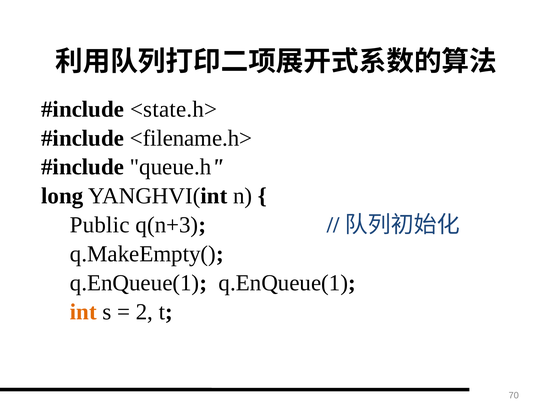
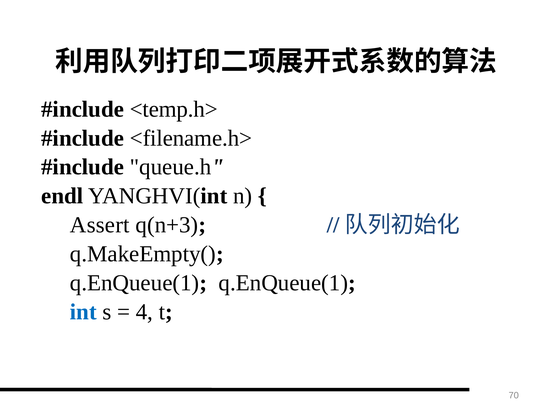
<state.h>: <state.h> -> <temp.h>
long: long -> endl
Public: Public -> Assert
int colour: orange -> blue
2: 2 -> 4
